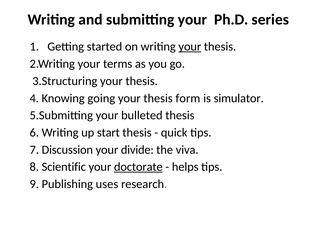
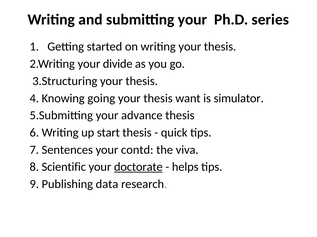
your at (190, 47) underline: present -> none
terms: terms -> divide
form: form -> want
bulleted: bulleted -> advance
Discussion: Discussion -> Sentences
divide: divide -> contd
uses: uses -> data
